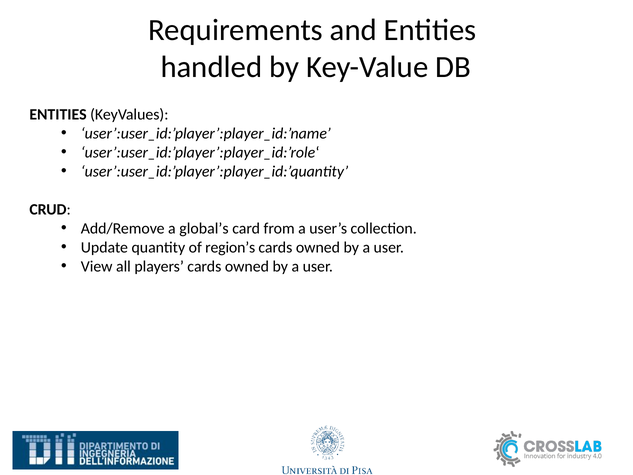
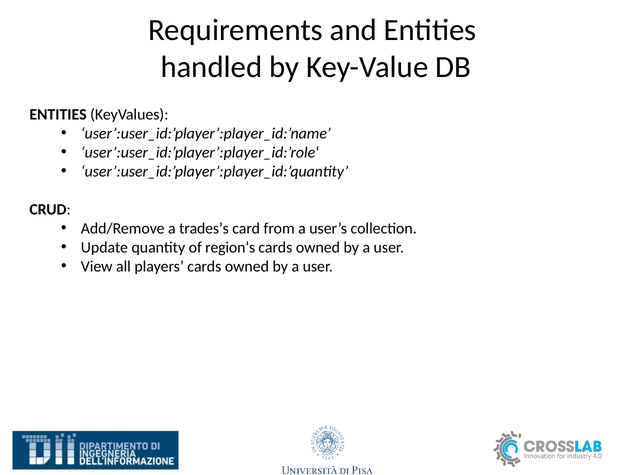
global’s: global’s -> trades’s
